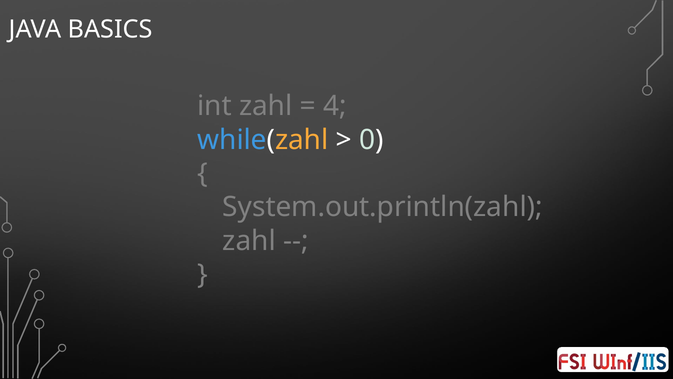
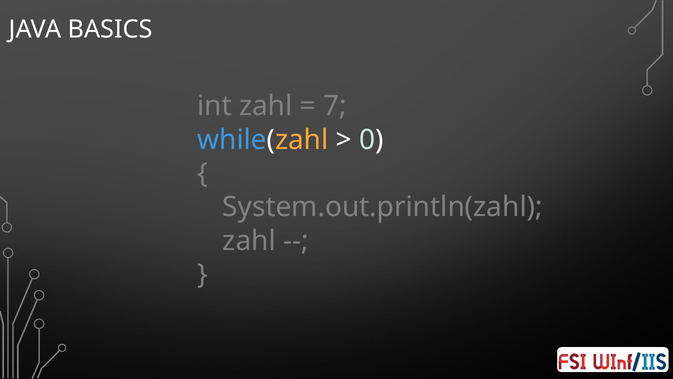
4: 4 -> 7
